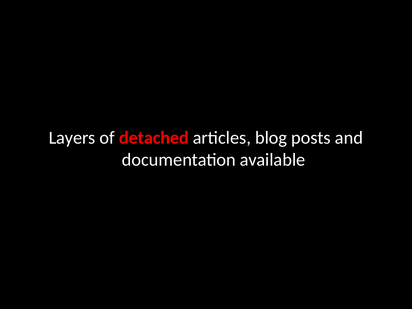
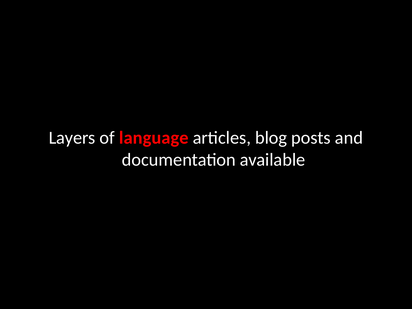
detached: detached -> language
